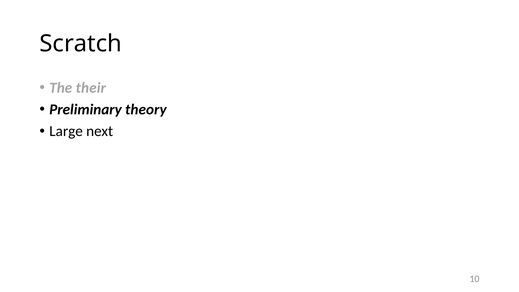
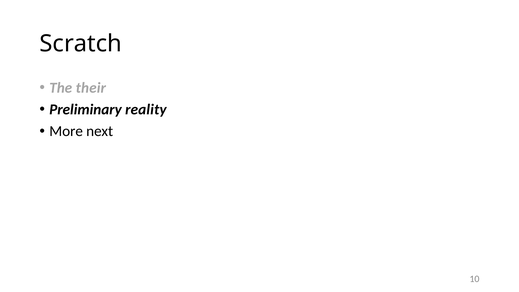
theory: theory -> reality
Large: Large -> More
